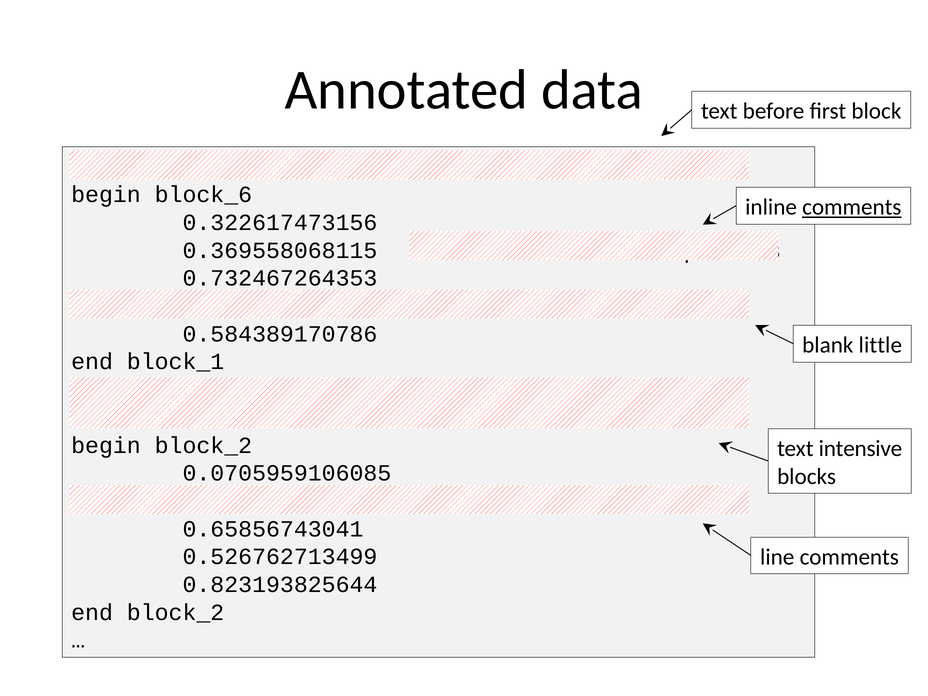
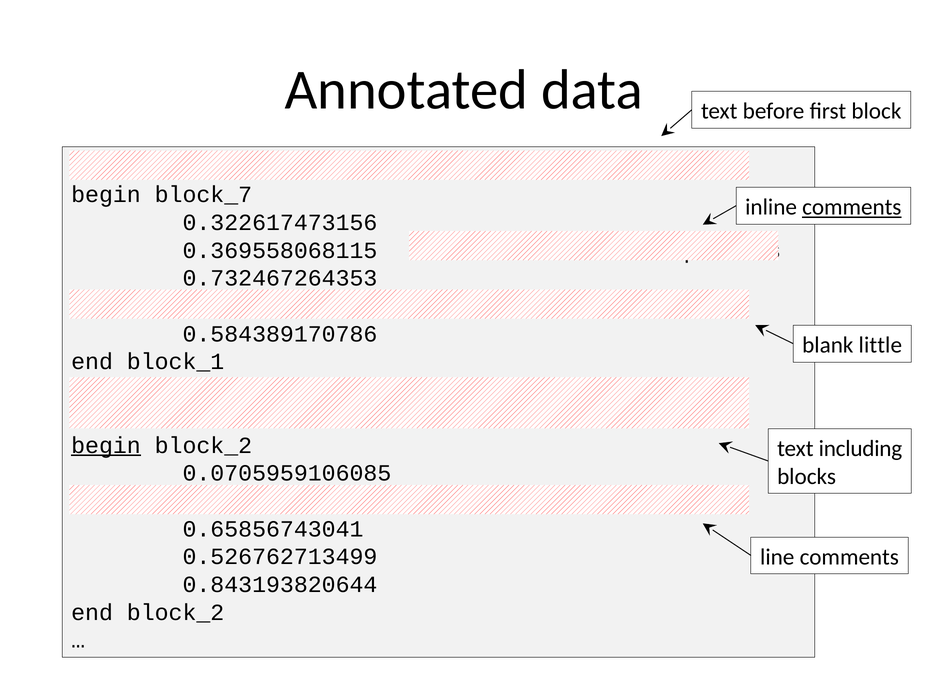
block_6: block_6 -> block_7
begin at (106, 445) underline: none -> present
intensive: intensive -> including
0.823193825644: 0.823193825644 -> 0.843193820644
